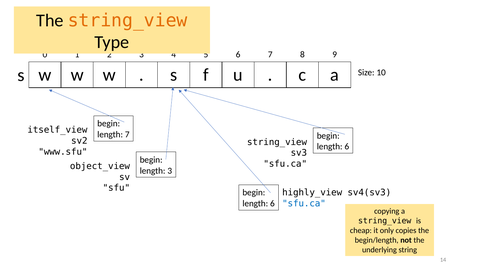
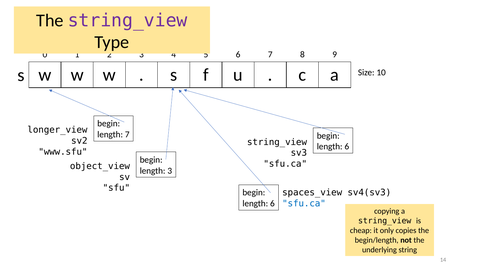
string_view at (128, 20) colour: orange -> purple
itself_view: itself_view -> longer_view
highly_view: highly_view -> spaces_view
